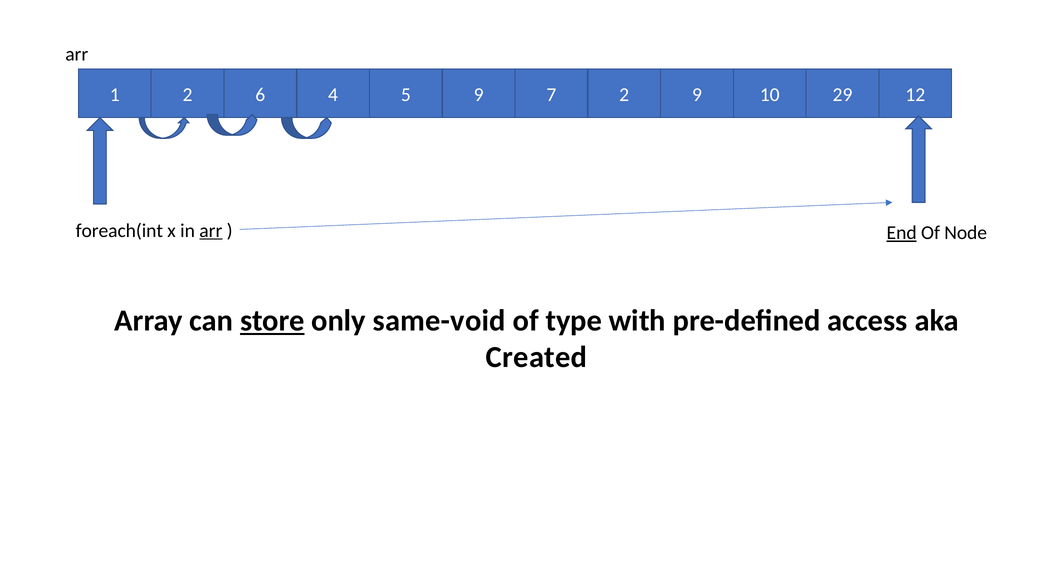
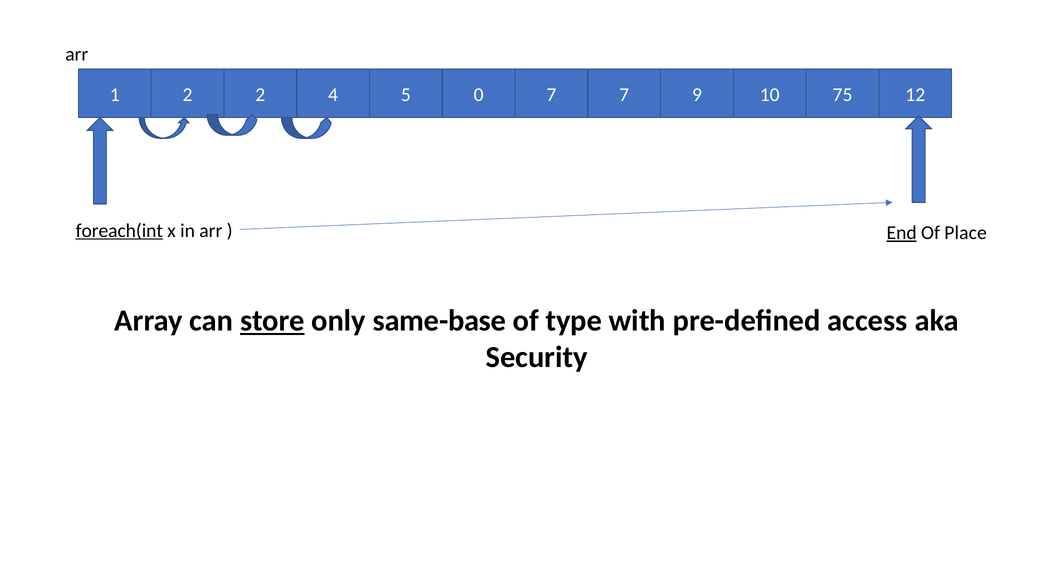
2 6: 6 -> 2
5 9: 9 -> 0
7 2: 2 -> 7
29: 29 -> 75
foreach(int underline: none -> present
arr at (211, 230) underline: present -> none
Node: Node -> Place
same-void: same-void -> same-base
Created: Created -> Security
